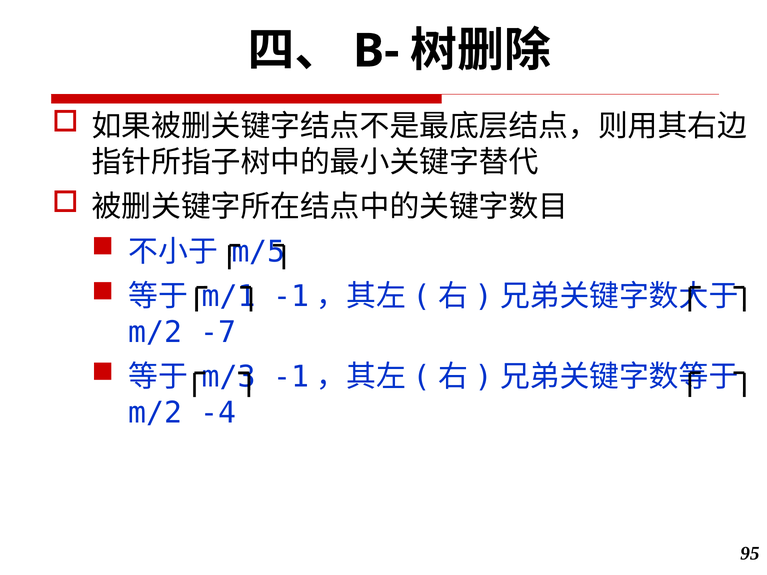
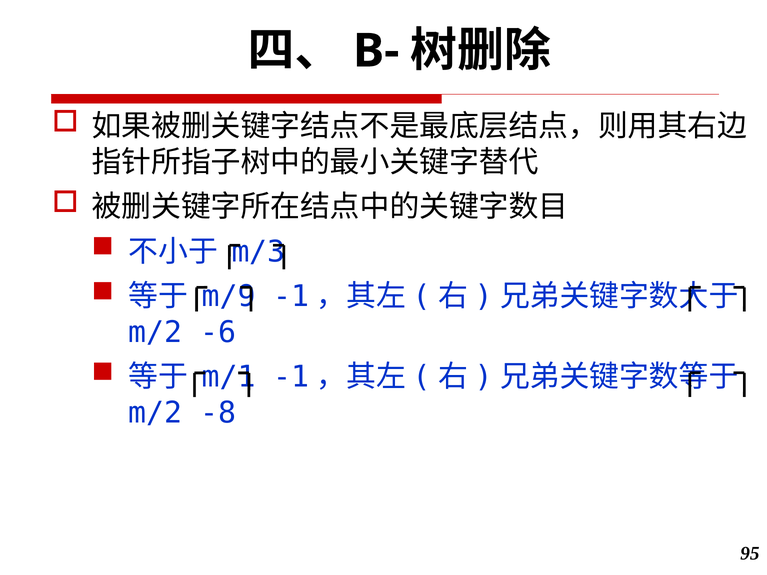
m/5: m/5 -> m/3
m/1: m/1 -> m/9
-7: -7 -> -6
m/3: m/3 -> m/1
-4: -4 -> -8
